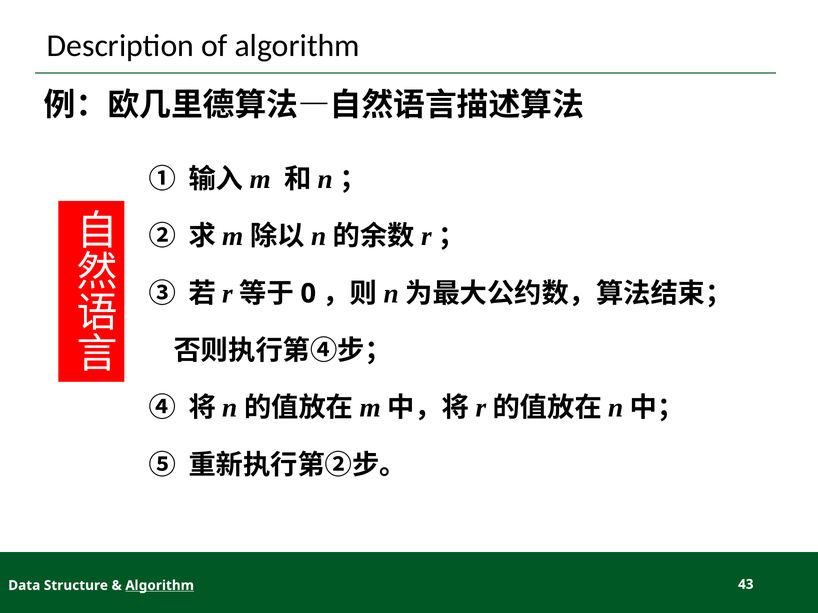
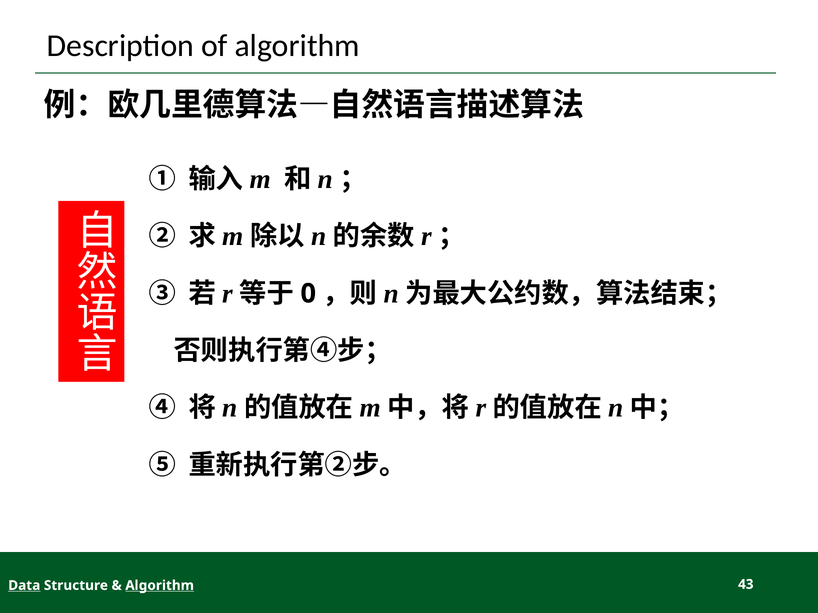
Data underline: none -> present
